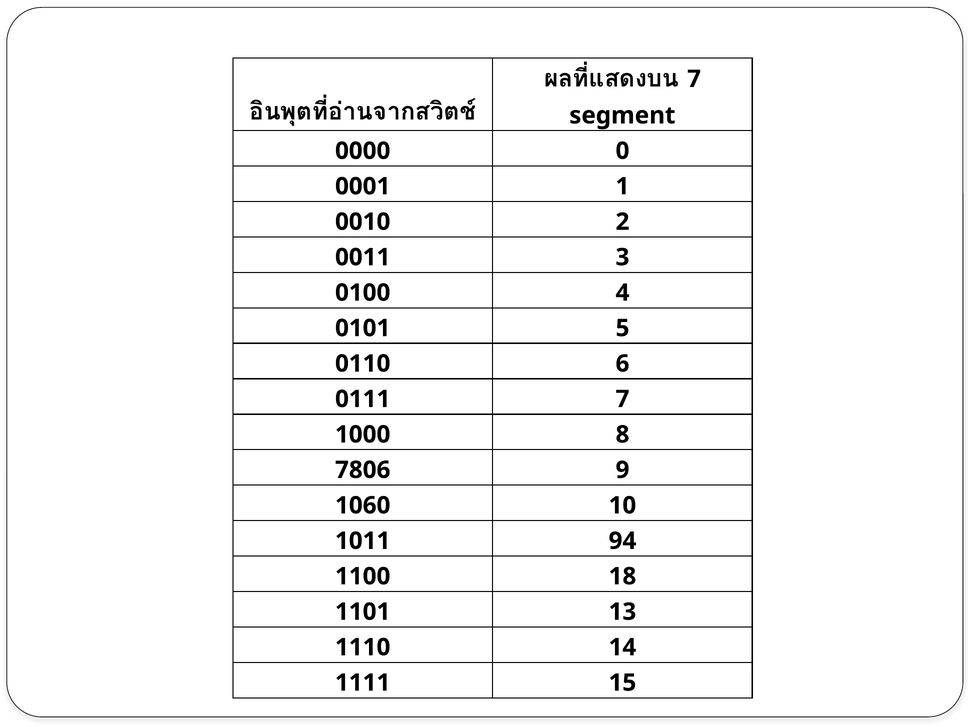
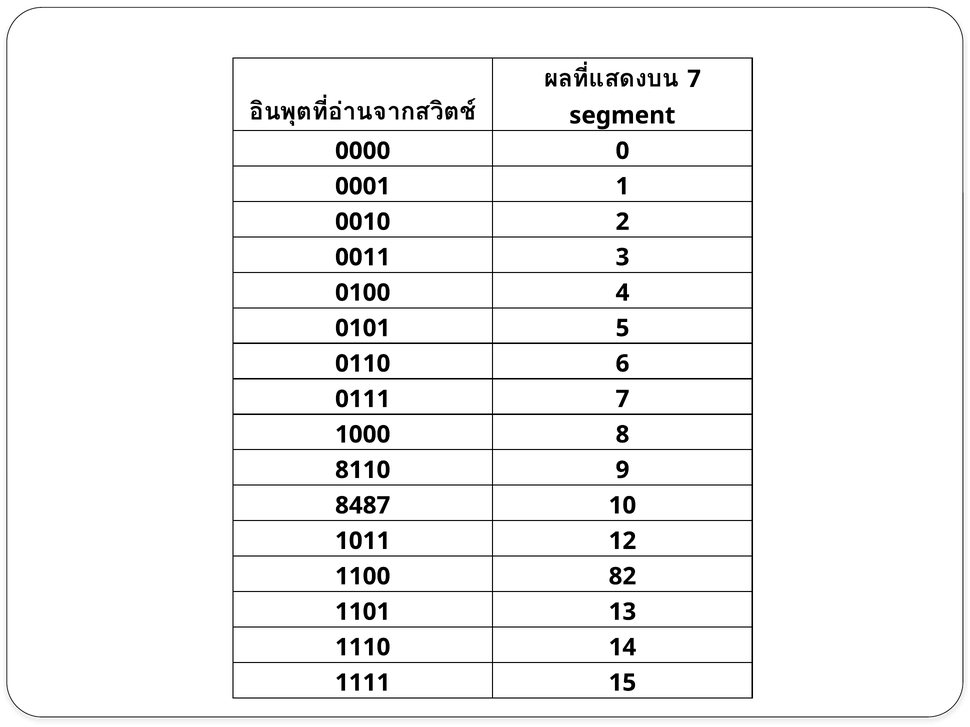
7806: 7806 -> 8110
1060: 1060 -> 8487
94: 94 -> 12
18: 18 -> 82
